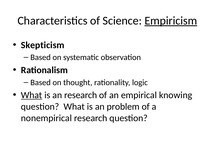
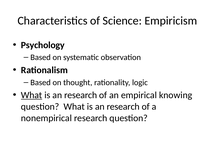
Empiricism underline: present -> none
Skepticism: Skepticism -> Psychology
problem at (123, 107): problem -> research
